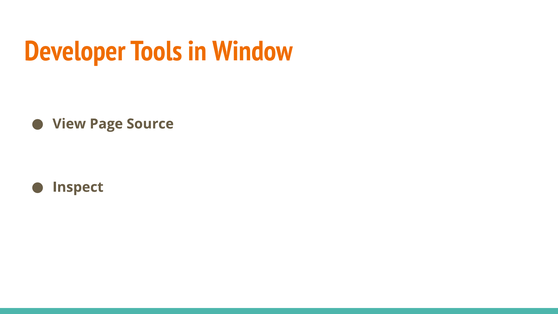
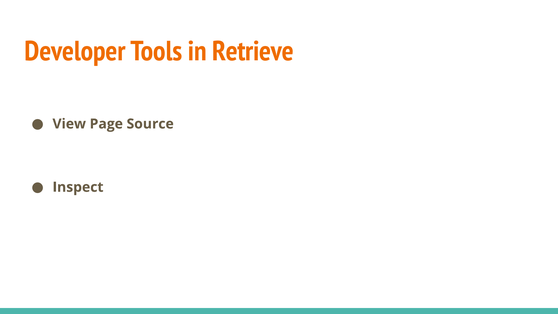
Window: Window -> Retrieve
